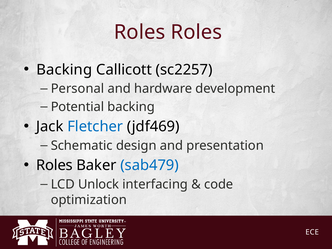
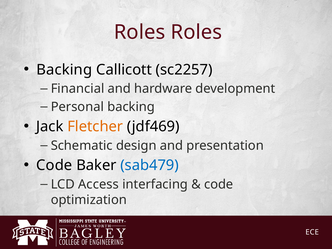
Personal: Personal -> Financial
Potential: Potential -> Personal
Fletcher colour: blue -> orange
Roles at (54, 165): Roles -> Code
Unlock: Unlock -> Access
